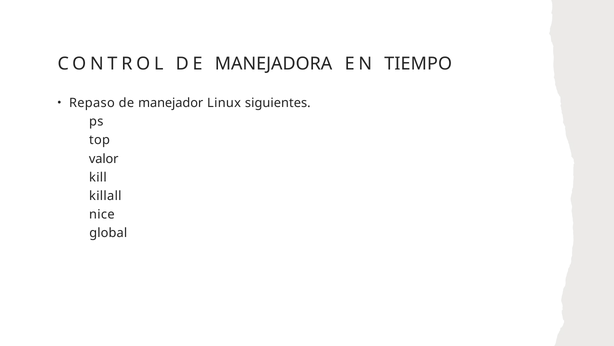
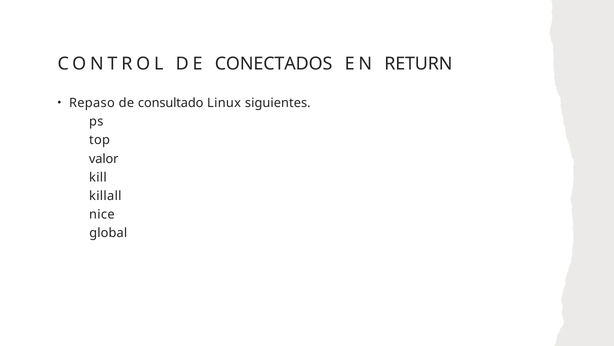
MANEJADORA: MANEJADORA -> CONECTADOS
TIEMPO: TIEMPO -> RETURN
manejador: manejador -> consultado
